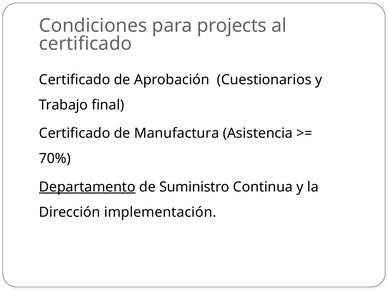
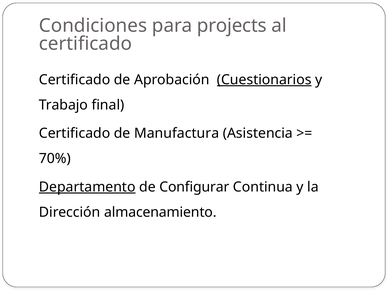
Cuestionarios underline: none -> present
Suministro: Suministro -> Configurar
implementación: implementación -> almacenamiento
